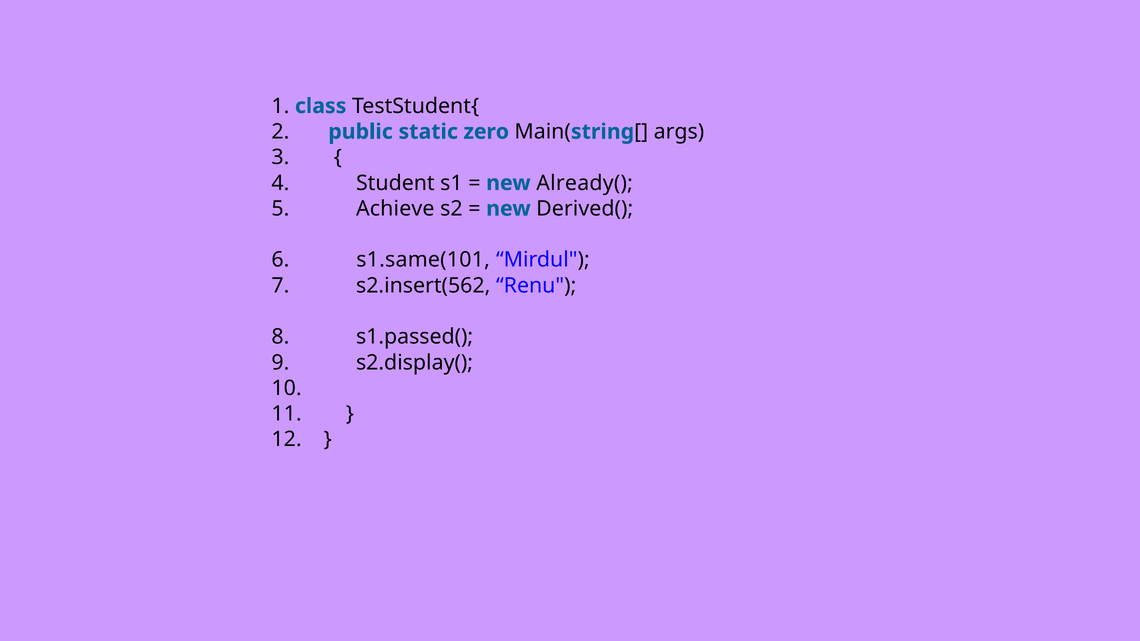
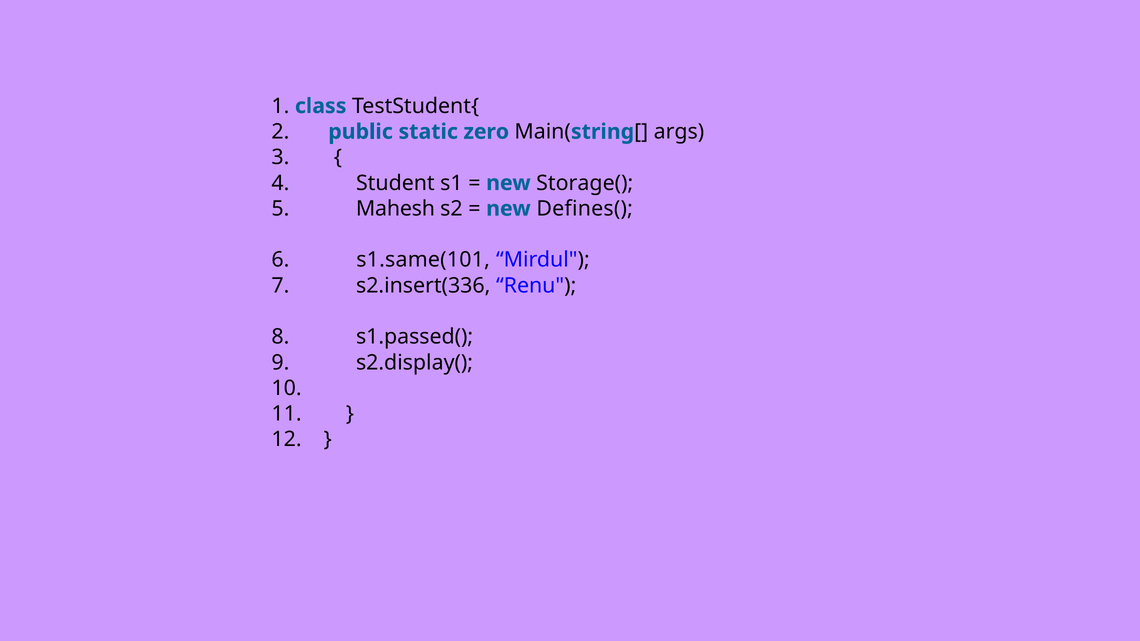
Already(: Already( -> Storage(
Achieve: Achieve -> Mahesh
Derived(: Derived( -> Defines(
s2.insert(562: s2.insert(562 -> s2.insert(336
